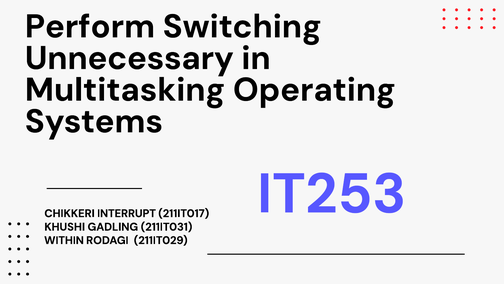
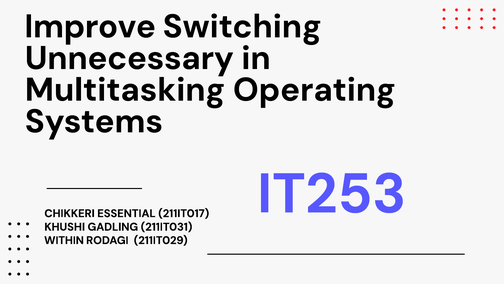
Perform: Perform -> Improve
INTERRUPT: INTERRUPT -> ESSENTIAL
